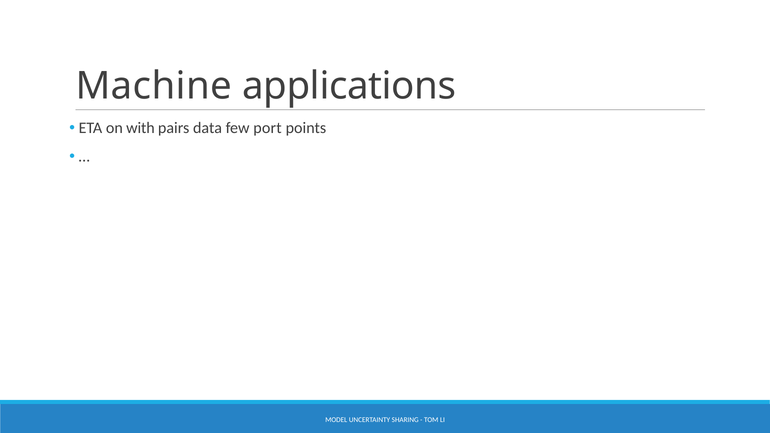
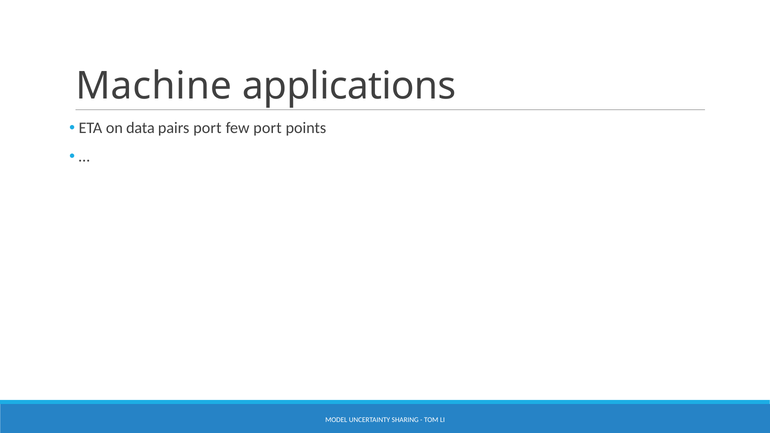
with: with -> data
pairs data: data -> port
